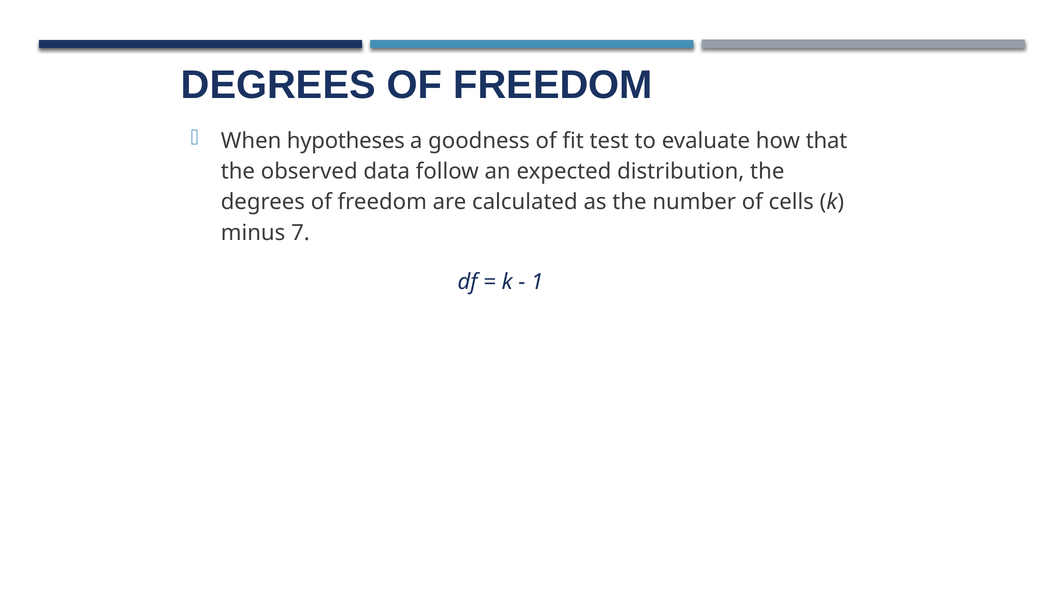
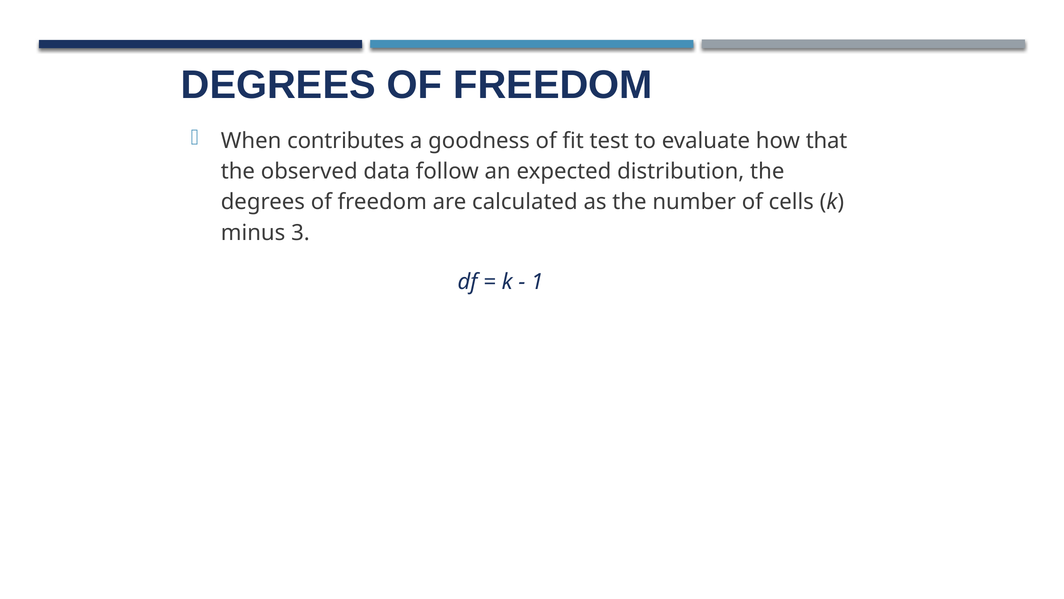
hypotheses: hypotheses -> contributes
7: 7 -> 3
